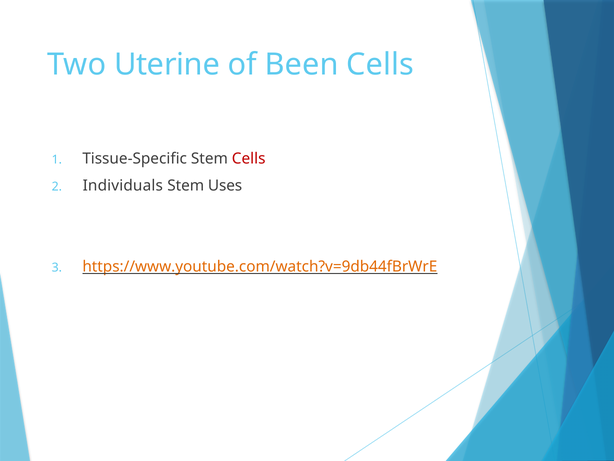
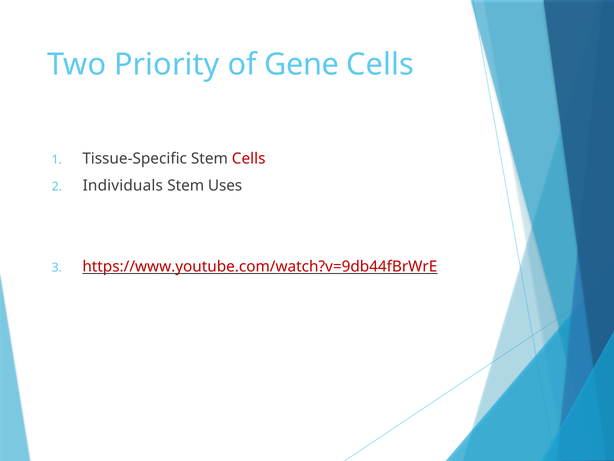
Uterine: Uterine -> Priority
Been: Been -> Gene
https://www.youtube.com/watch?v=9db44fBrWrE colour: orange -> red
